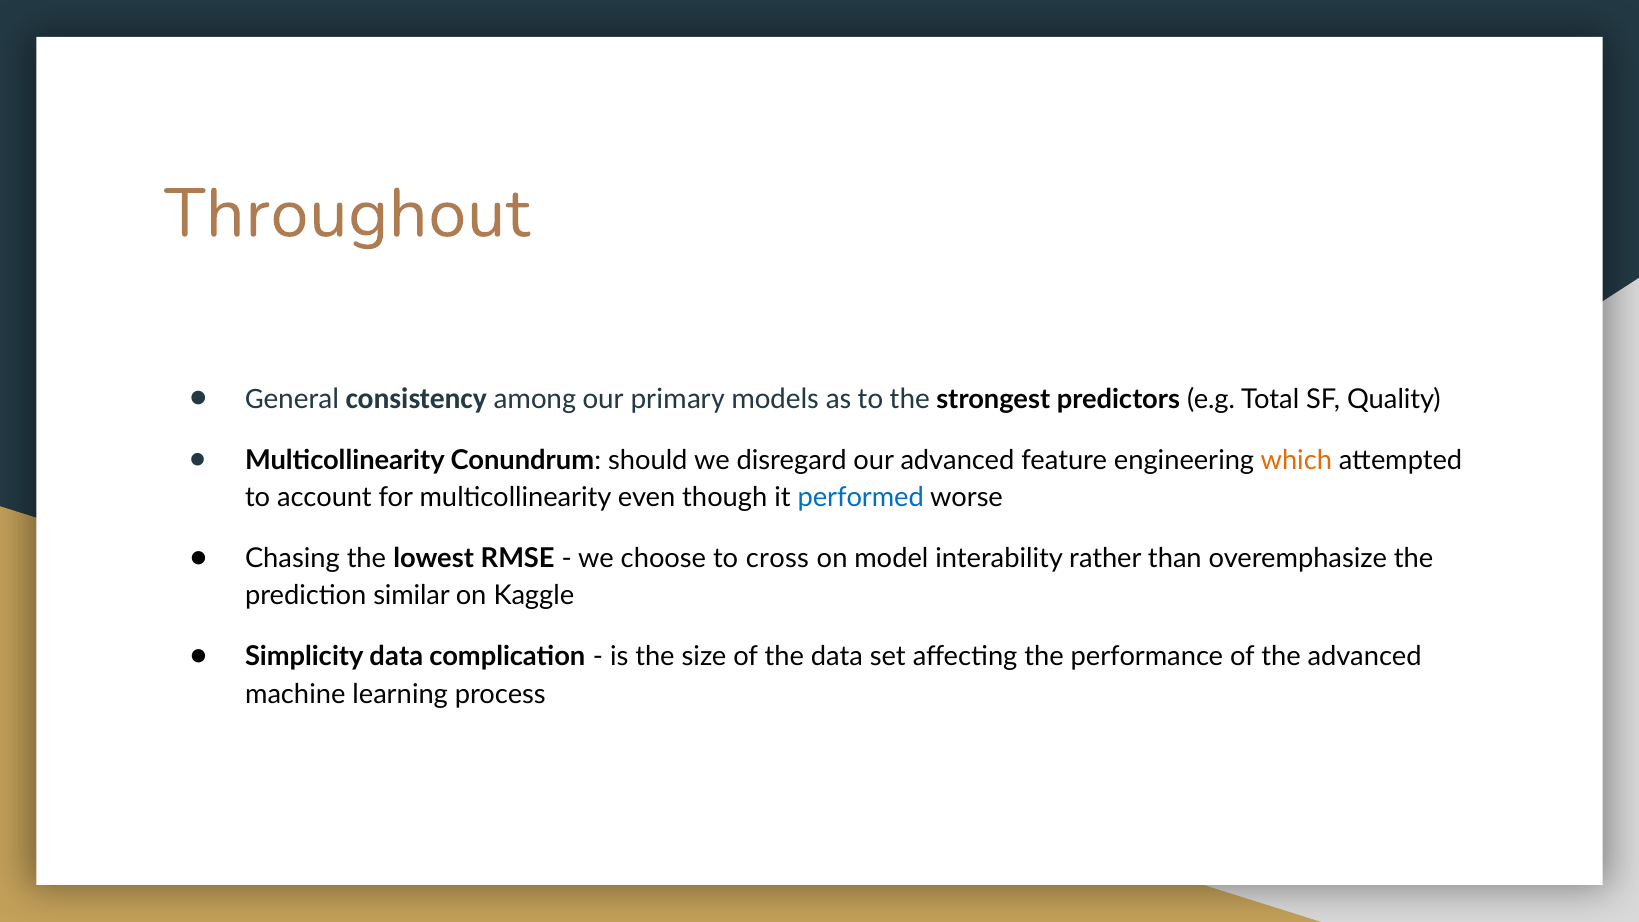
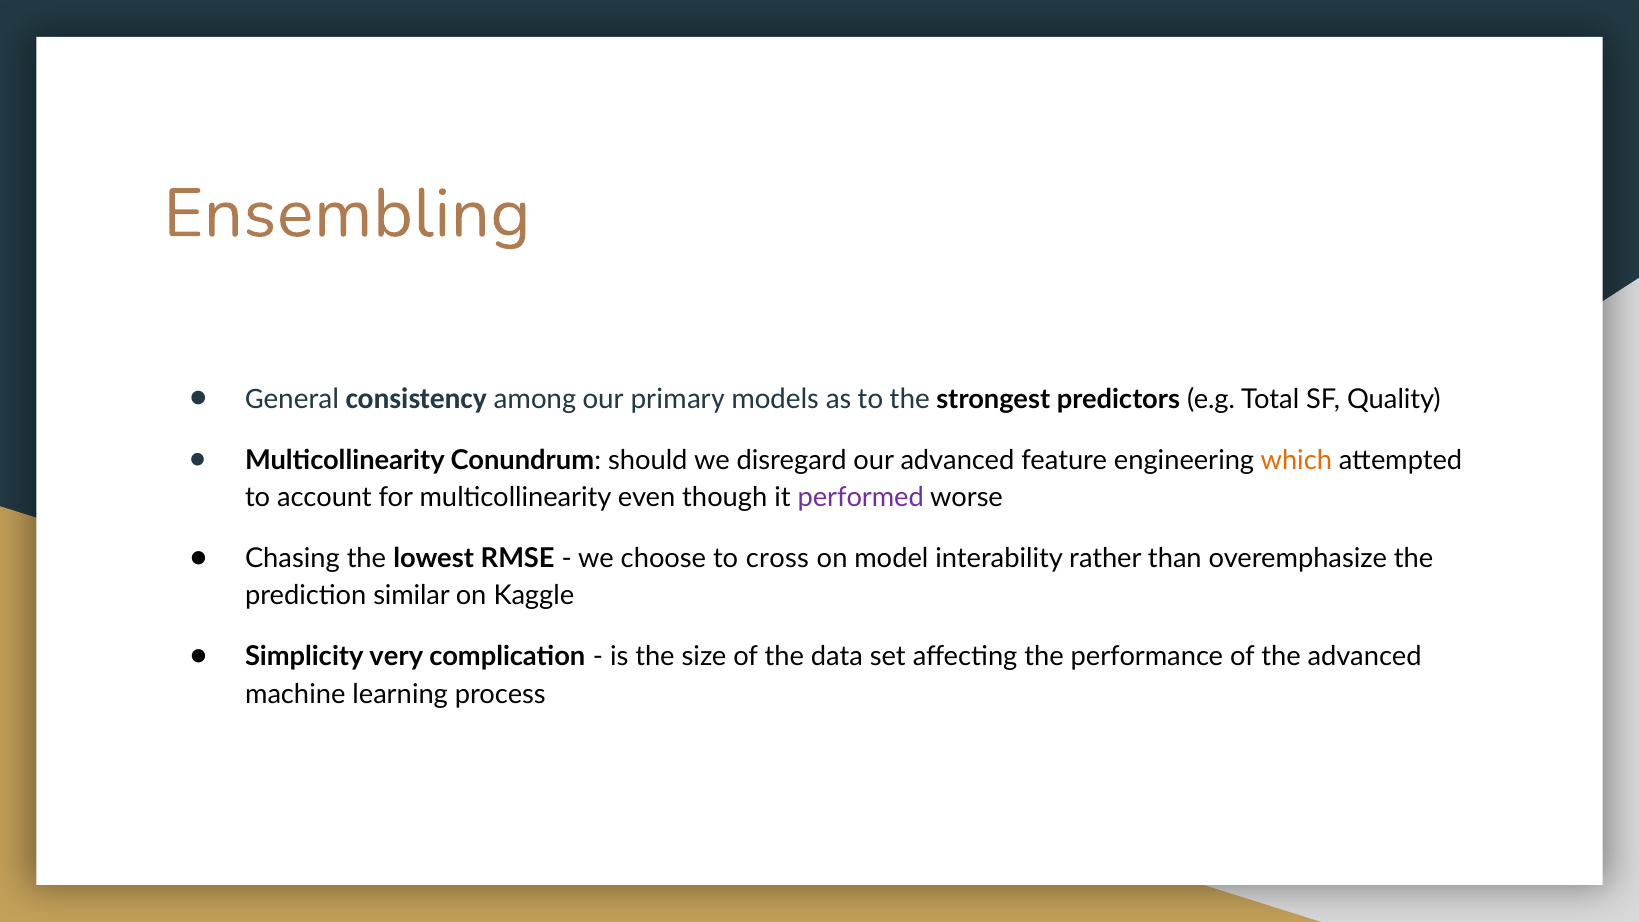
Throughout: Throughout -> Ensembling
performed colour: blue -> purple
Simplicity data: data -> very
